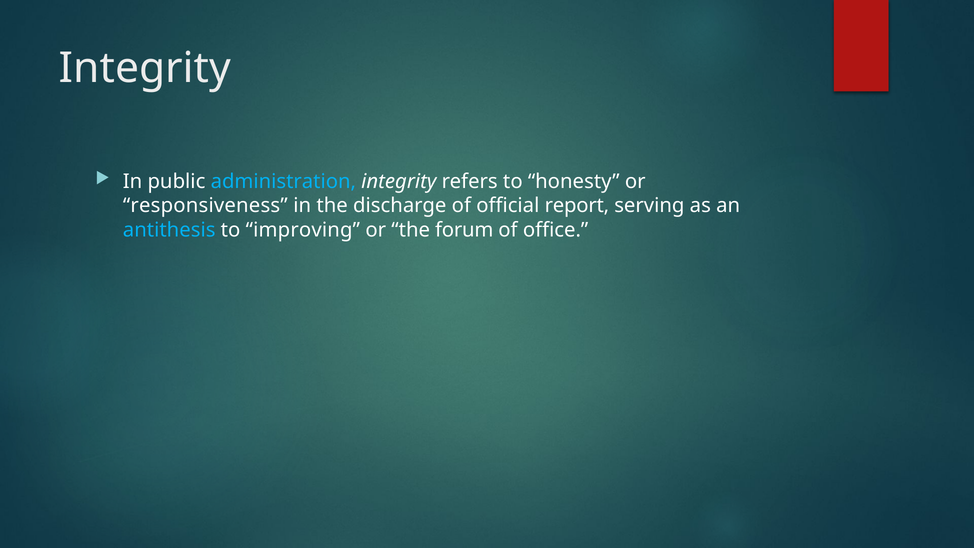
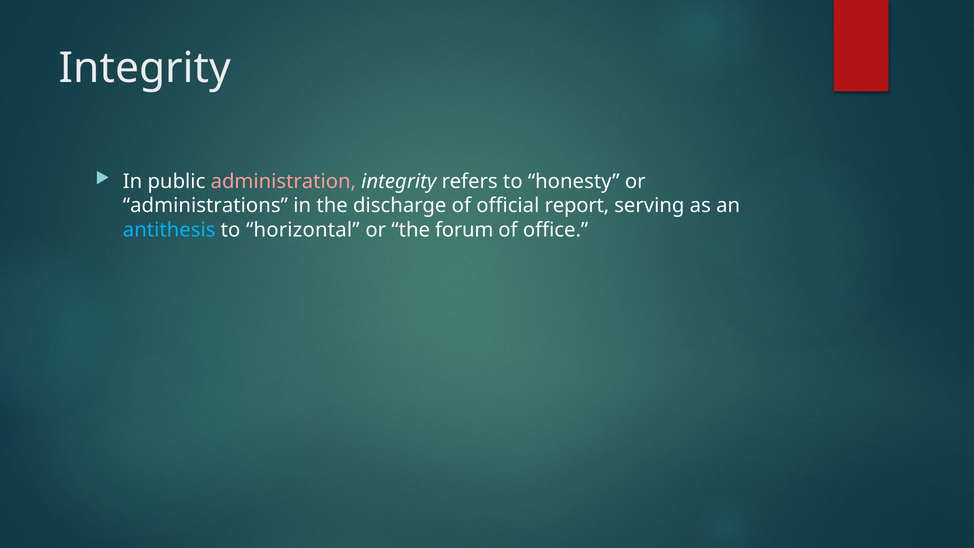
administration colour: light blue -> pink
responsiveness: responsiveness -> administrations
improving: improving -> horizontal
